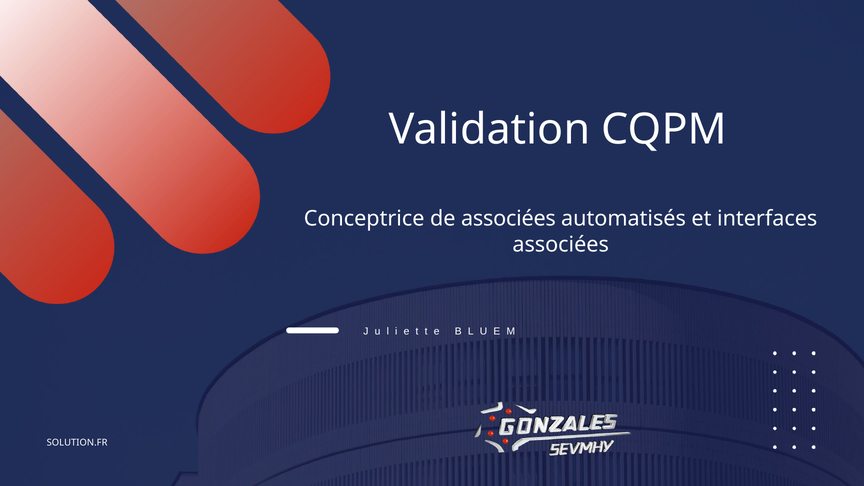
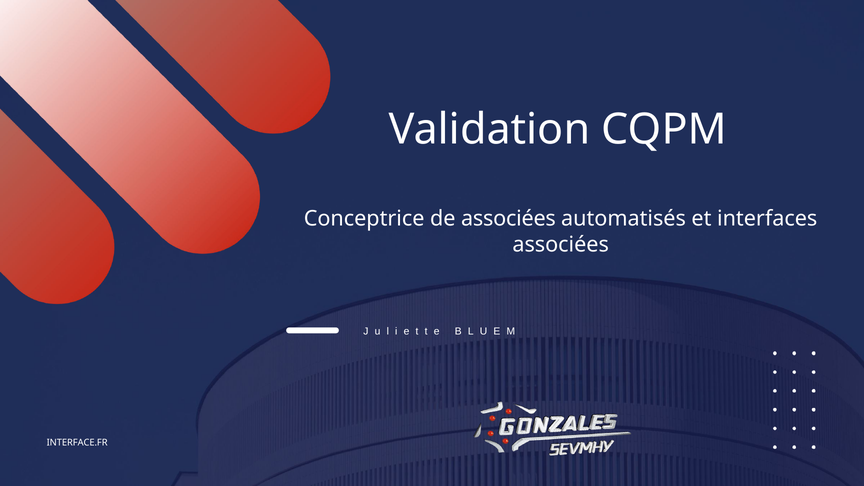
SOLUTION.FR: SOLUTION.FR -> INTERFACE.FR
